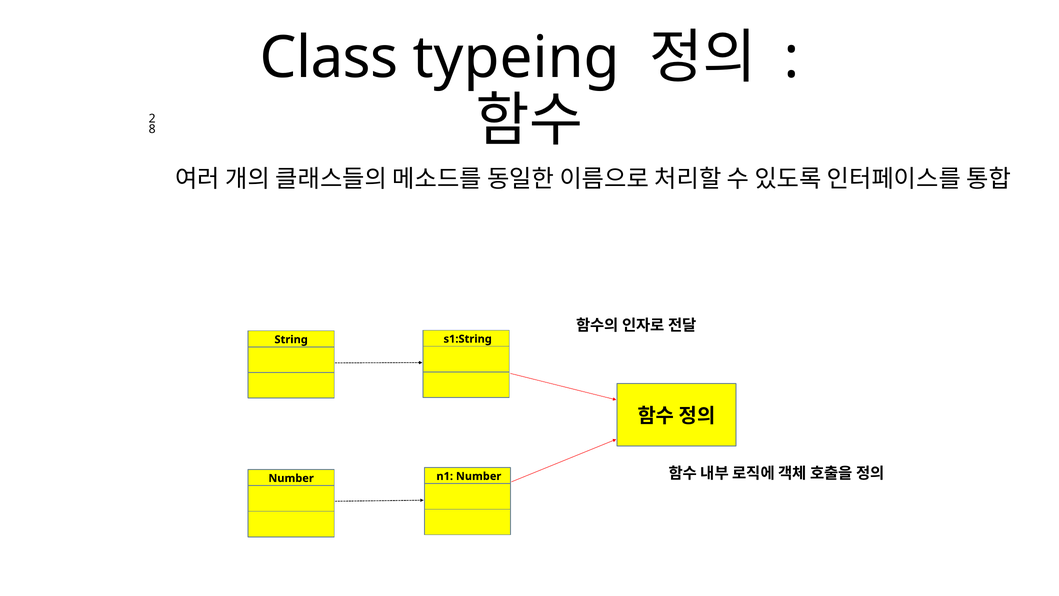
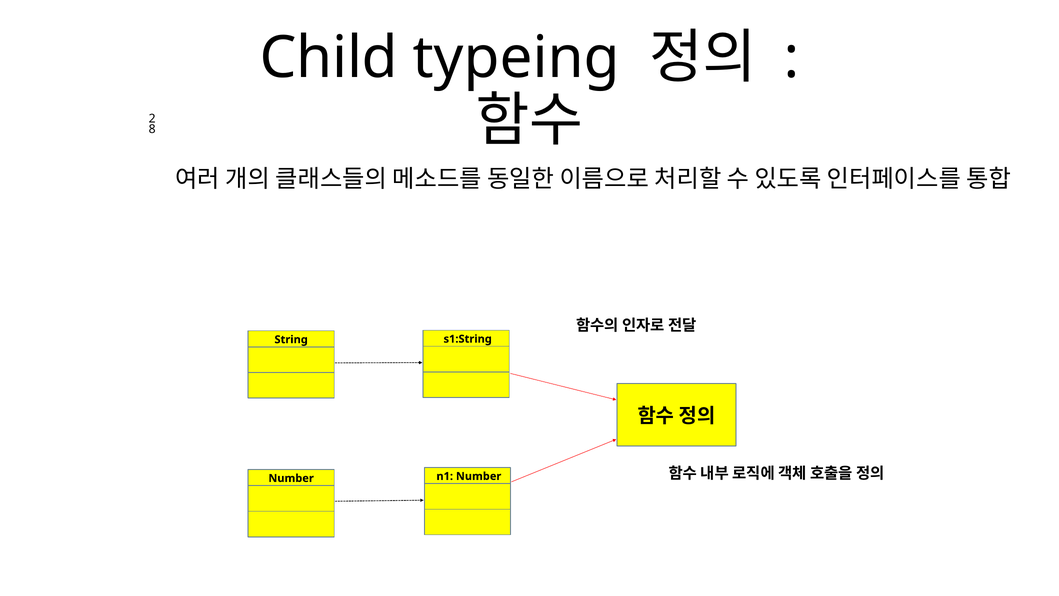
Class: Class -> Child
